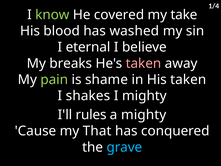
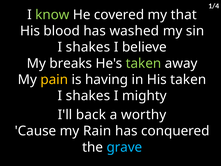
take: take -> that
eternal at (88, 47): eternal -> shakes
taken at (144, 63) colour: pink -> light green
pain colour: light green -> yellow
shame: shame -> having
rules: rules -> back
a mighty: mighty -> worthy
That: That -> Rain
